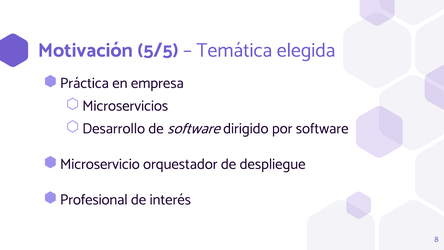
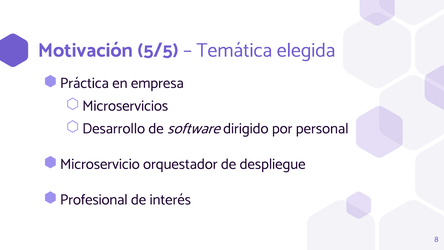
por software: software -> personal
